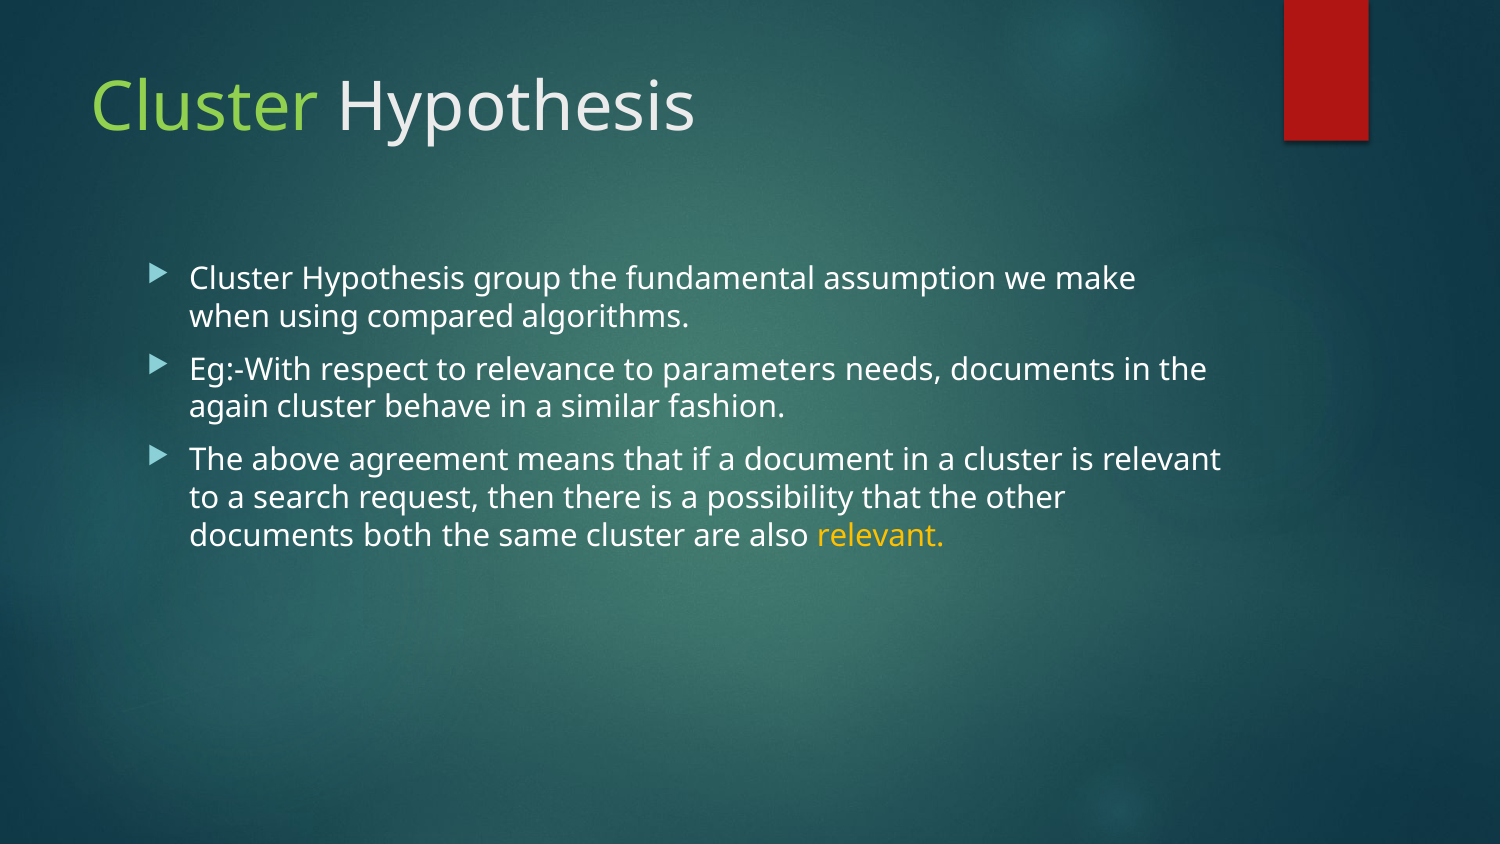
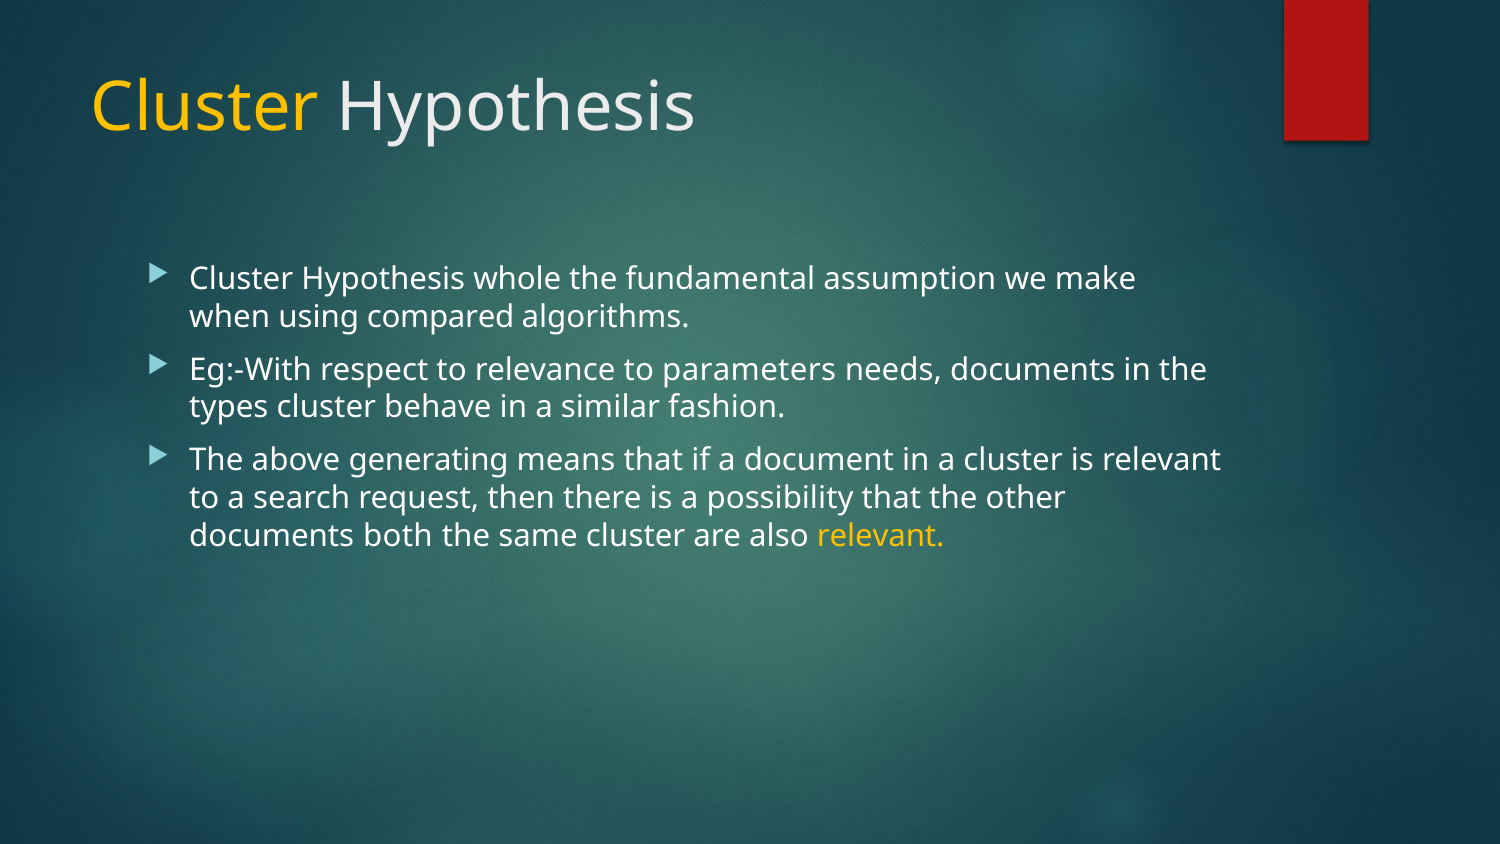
Cluster at (205, 107) colour: light green -> yellow
group: group -> whole
again: again -> types
agreement: agreement -> generating
